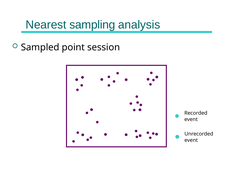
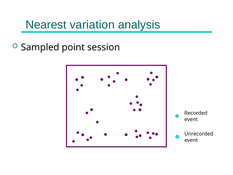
sampling: sampling -> variation
